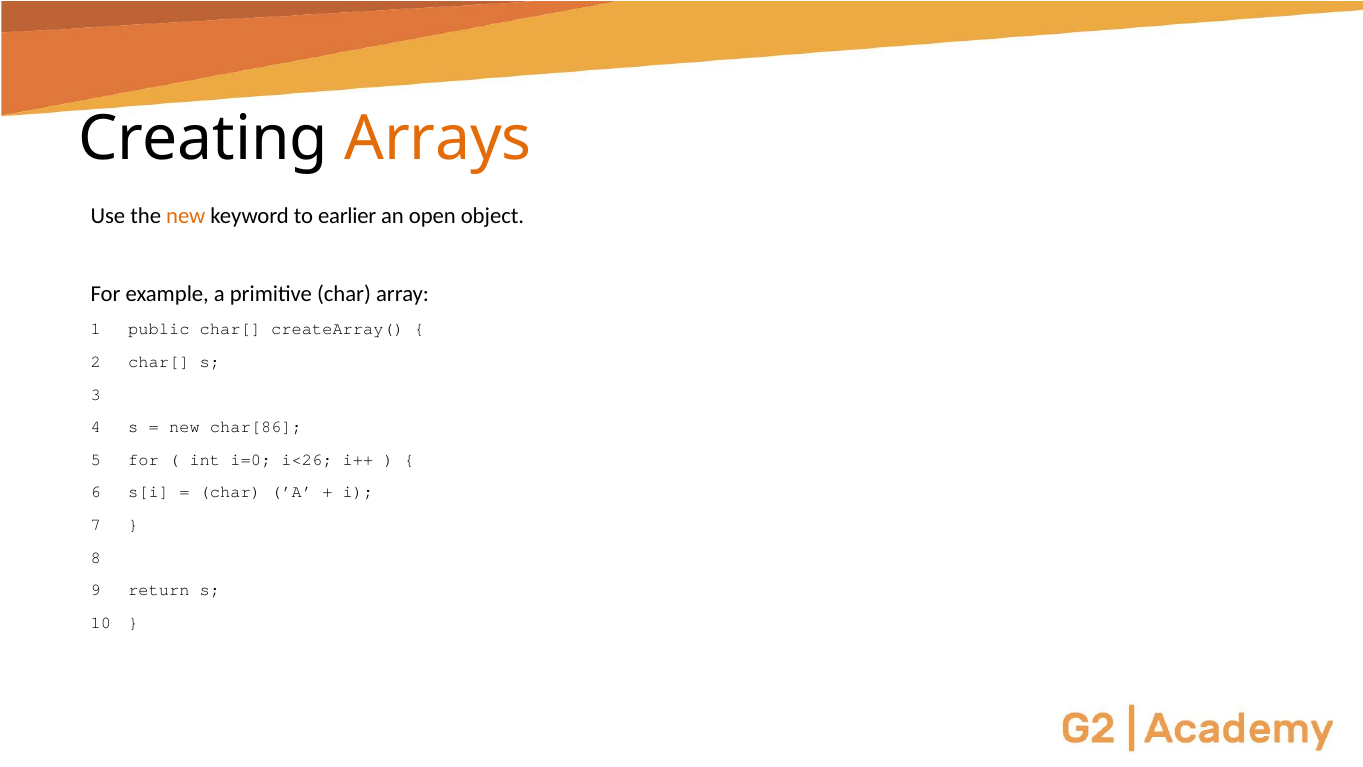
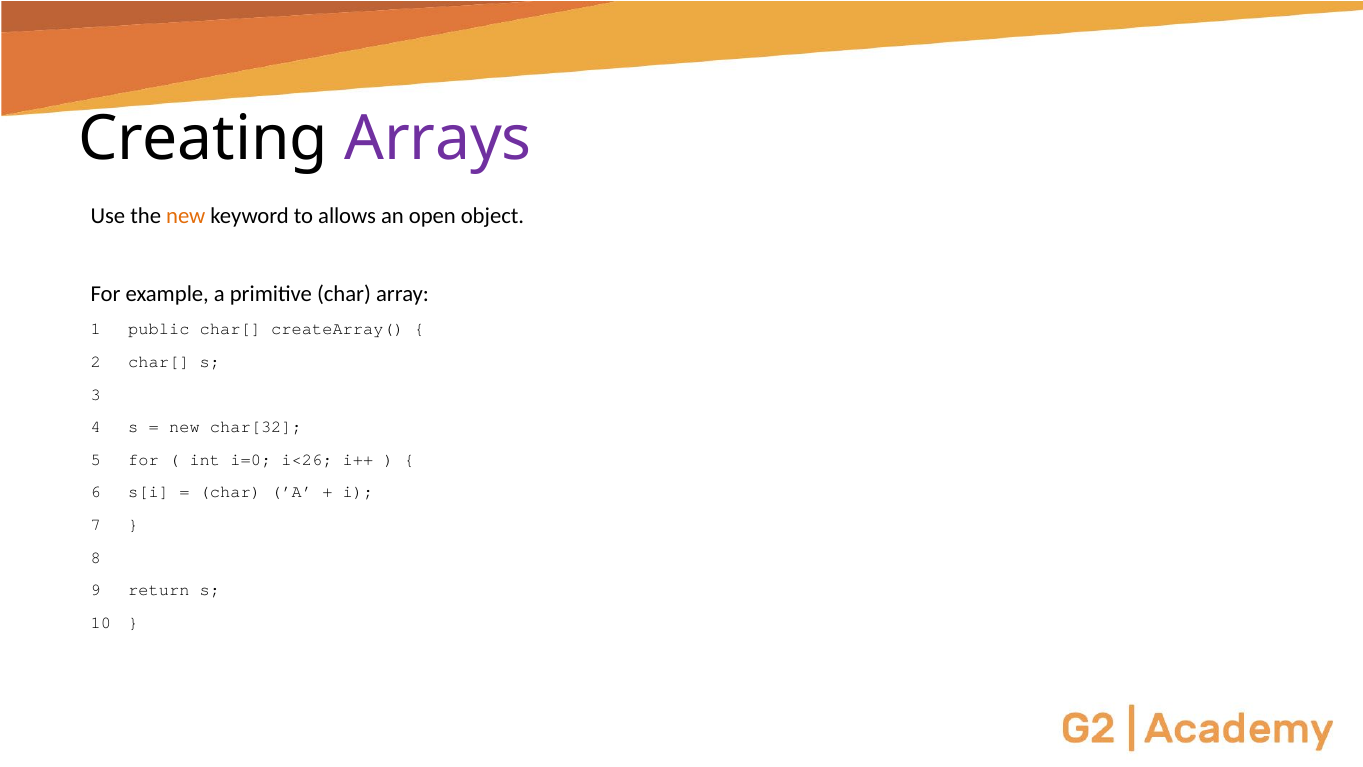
Arrays colour: orange -> purple
earlier: earlier -> allows
char[86: char[86 -> char[32
